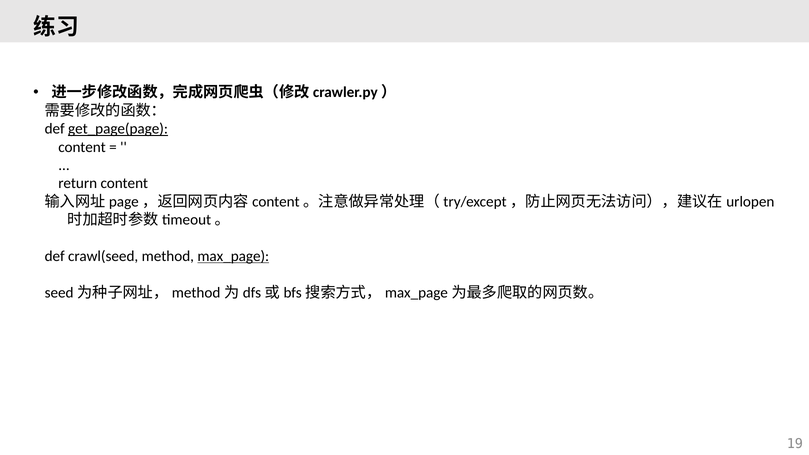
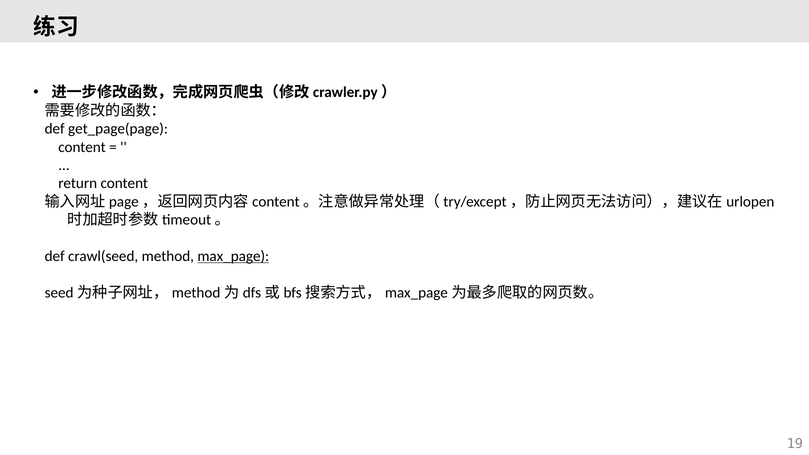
get_page(page underline: present -> none
